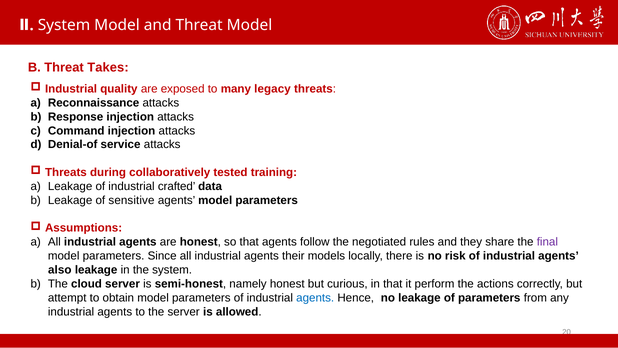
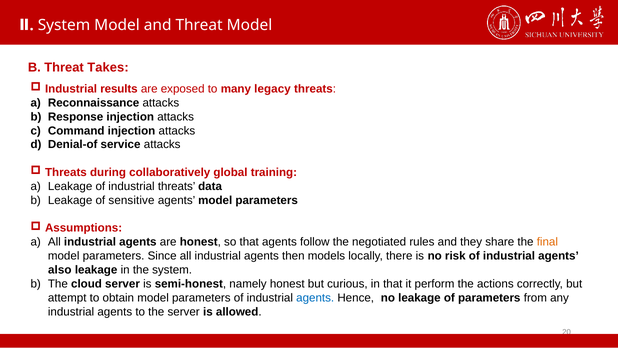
quality: quality -> results
tested: tested -> global
industrial crafted: crafted -> threats
final colour: purple -> orange
their: their -> then
